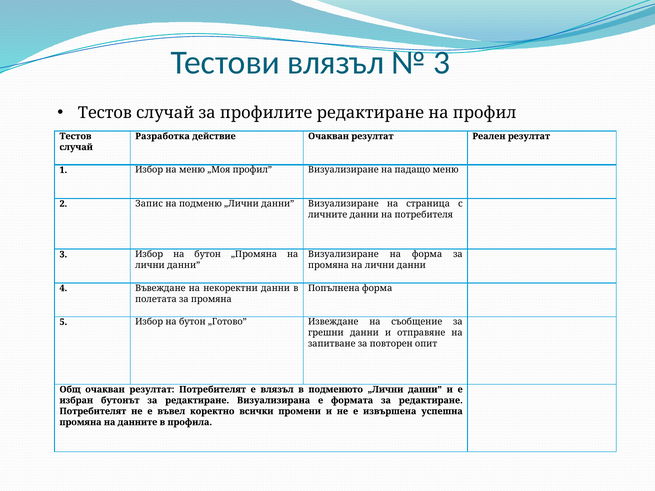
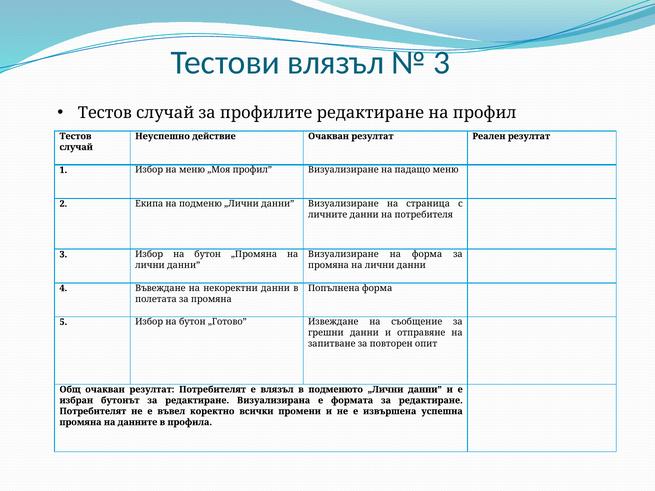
Разработка: Разработка -> Неуспешно
Запис: Запис -> Екипа
